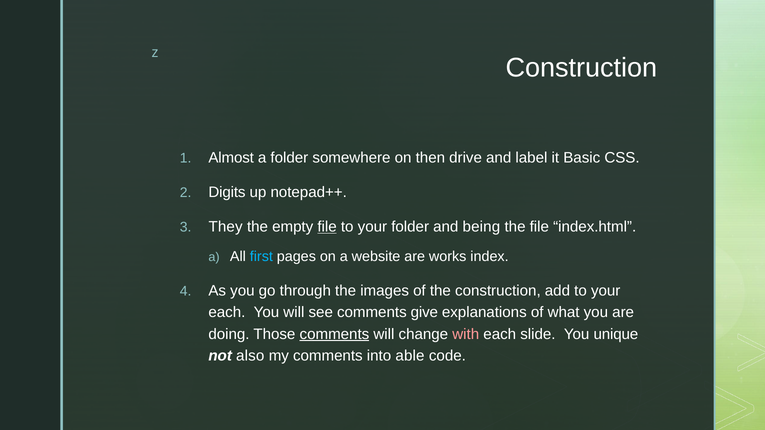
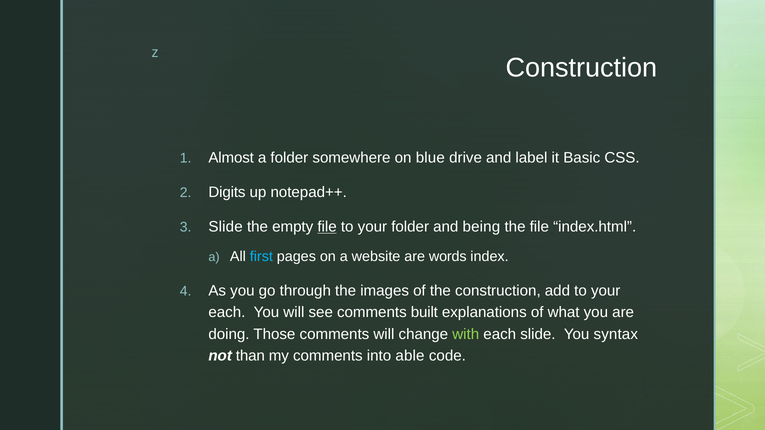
then: then -> blue
They at (226, 227): They -> Slide
works: works -> words
give: give -> built
comments at (334, 334) underline: present -> none
with colour: pink -> light green
unique: unique -> syntax
also: also -> than
